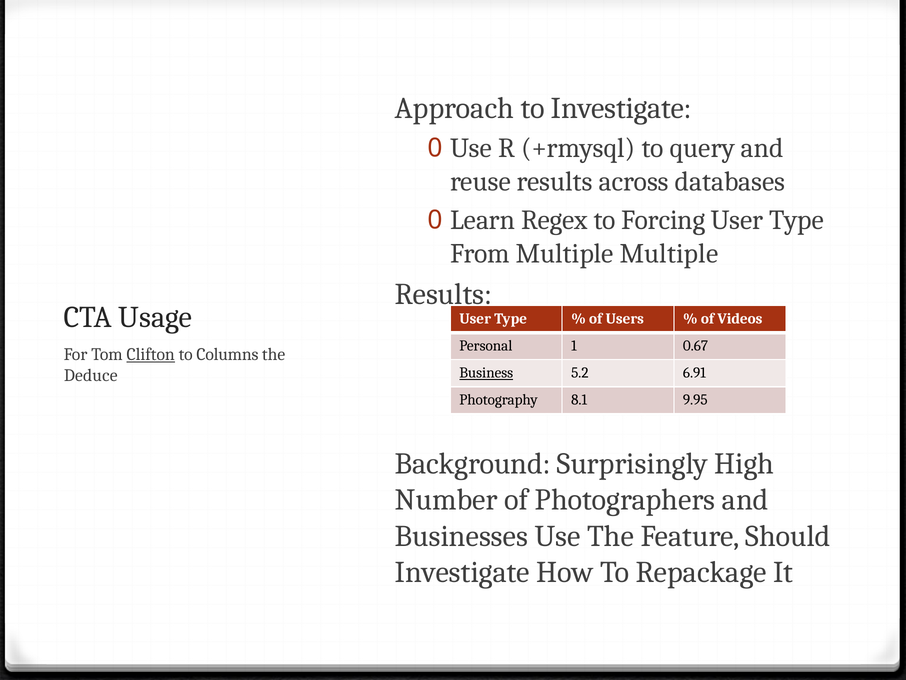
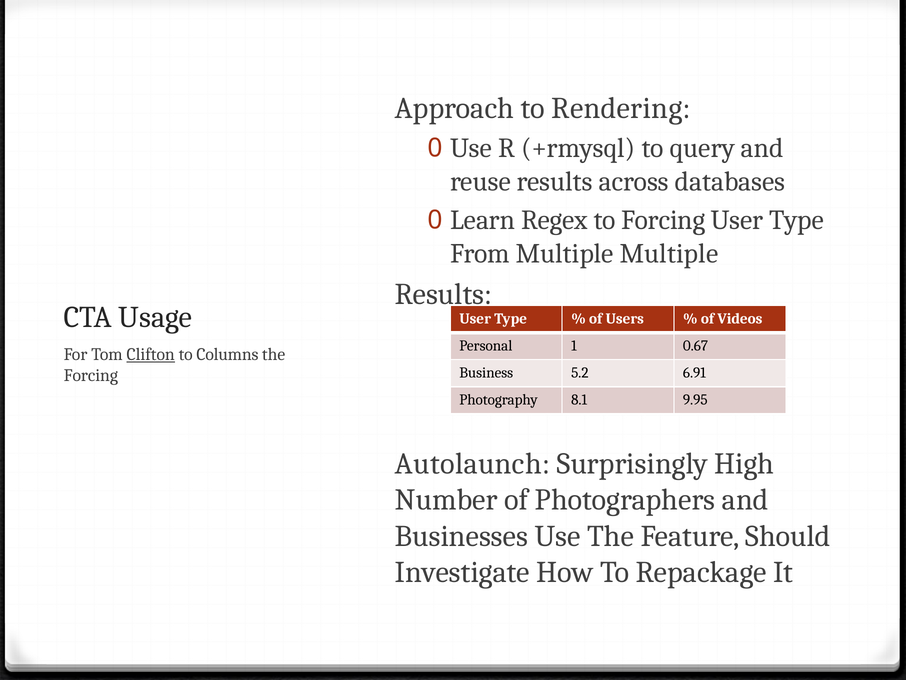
to Investigate: Investigate -> Rendering
Business underline: present -> none
Deduce at (91, 375): Deduce -> Forcing
Background: Background -> Autolaunch
